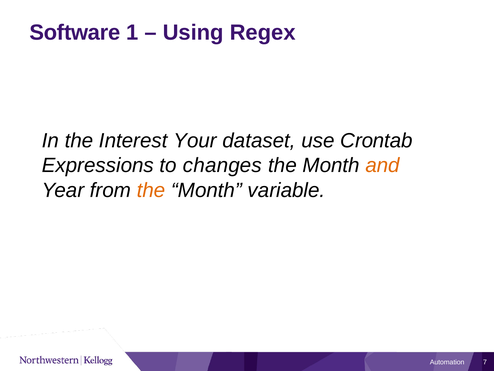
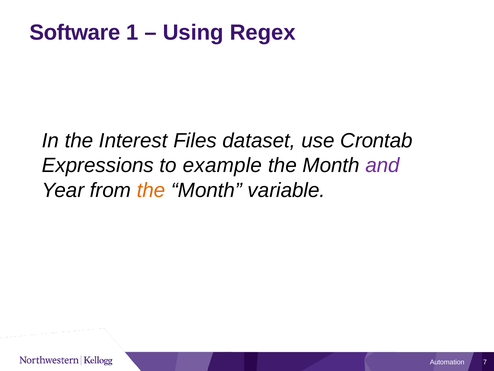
Your: Your -> Files
changes: changes -> example
and colour: orange -> purple
